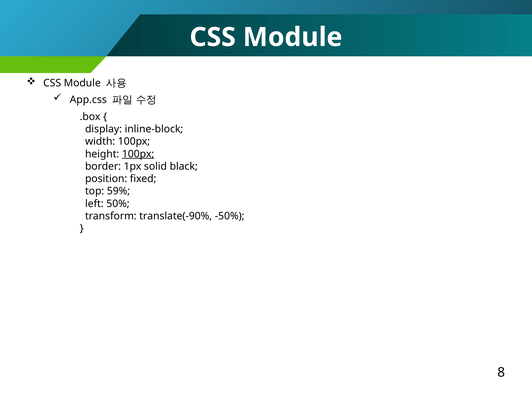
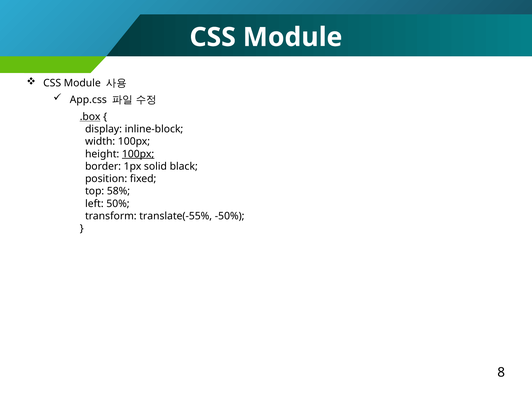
.box underline: none -> present
59%: 59% -> 58%
translate(-90%: translate(-90% -> translate(-55%
